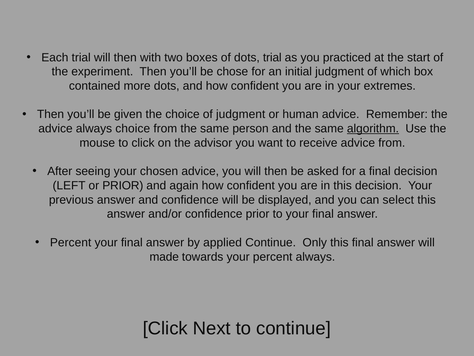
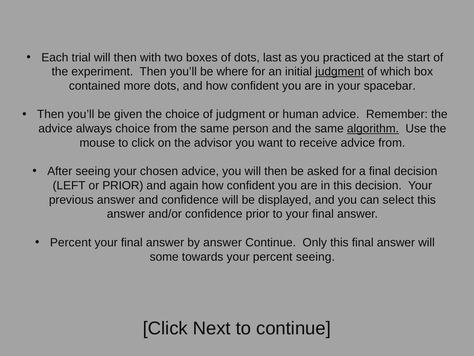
dots trial: trial -> last
chose: chose -> where
judgment at (340, 72) underline: none -> present
extremes: extremes -> spacebar
by applied: applied -> answer
made: made -> some
percent always: always -> seeing
